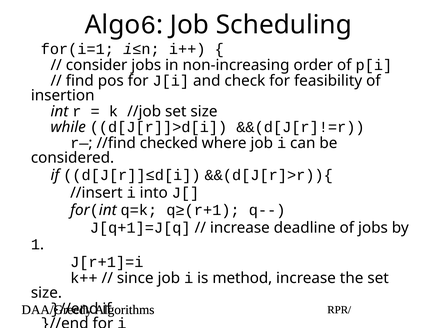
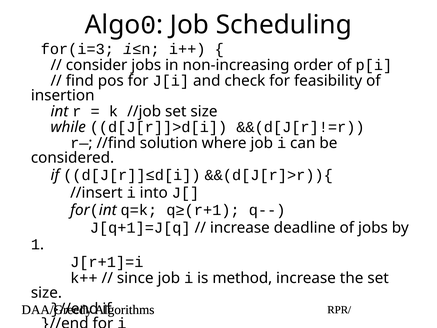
6: 6 -> 0
for(i=1: for(i=1 -> for(i=3
checked: checked -> solution
